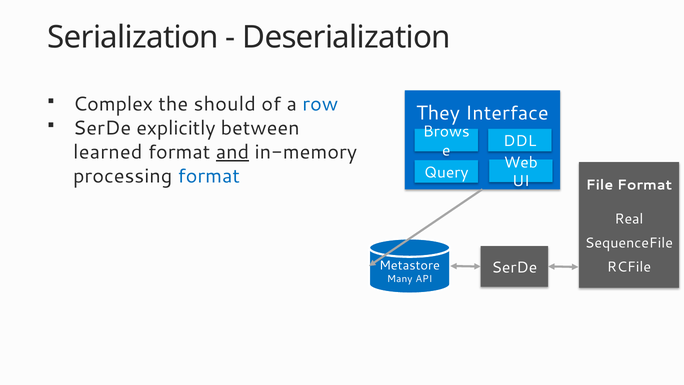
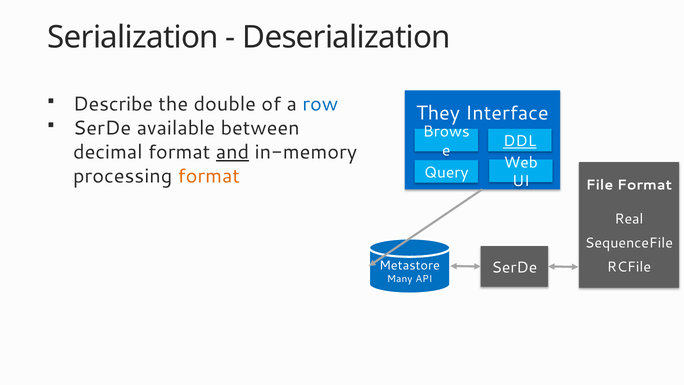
Complex: Complex -> Describe
should: should -> double
explicitly: explicitly -> available
DDL underline: none -> present
learned: learned -> decimal
format at (209, 176) colour: blue -> orange
